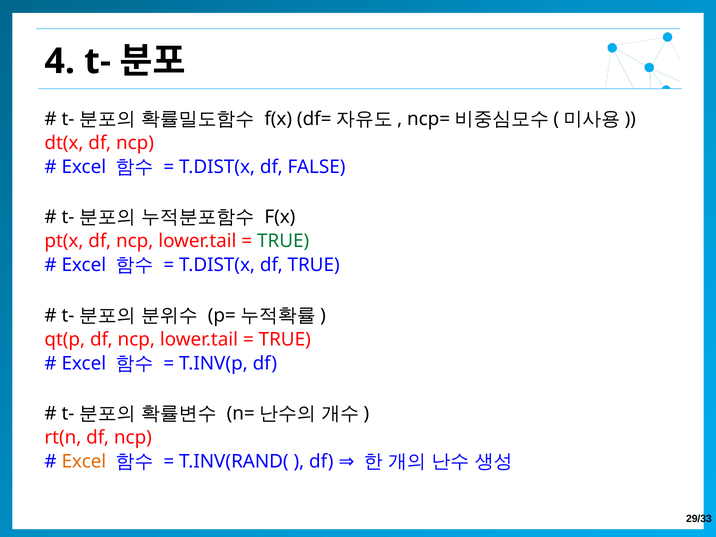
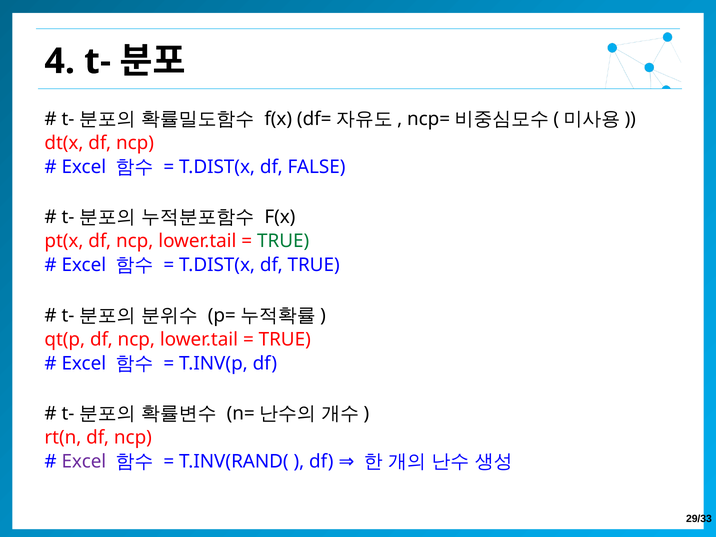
Excel at (84, 461) colour: orange -> purple
